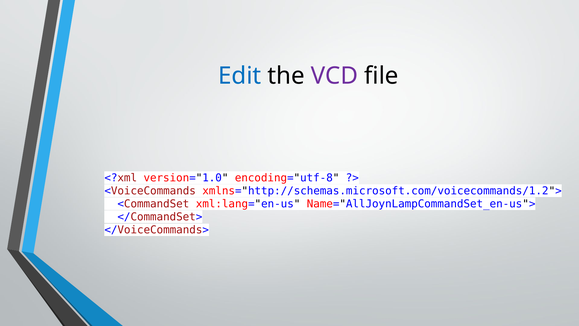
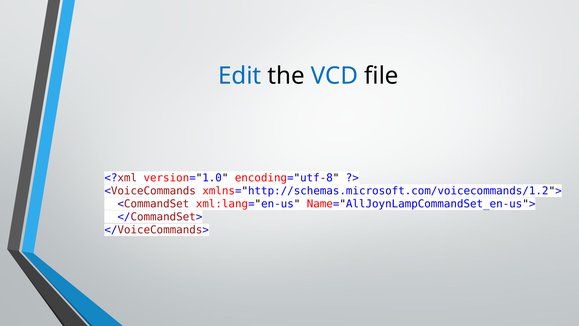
VCD colour: purple -> blue
